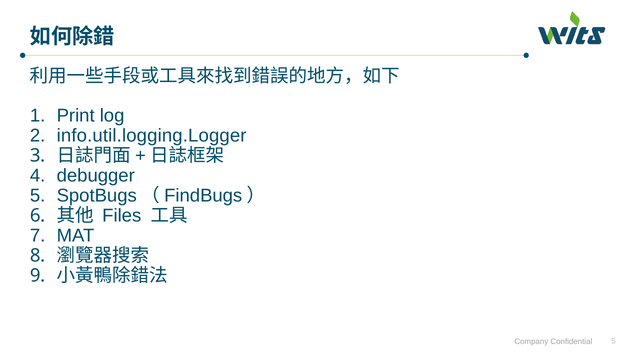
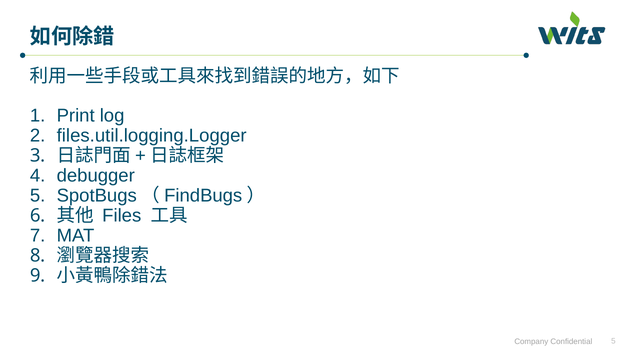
info.util.logging.Logger: info.util.logging.Logger -> files.util.logging.Logger
